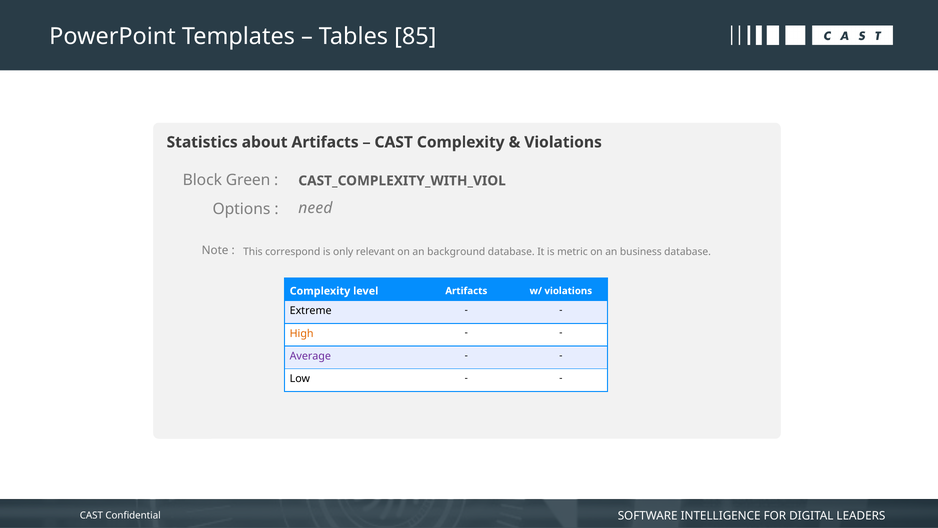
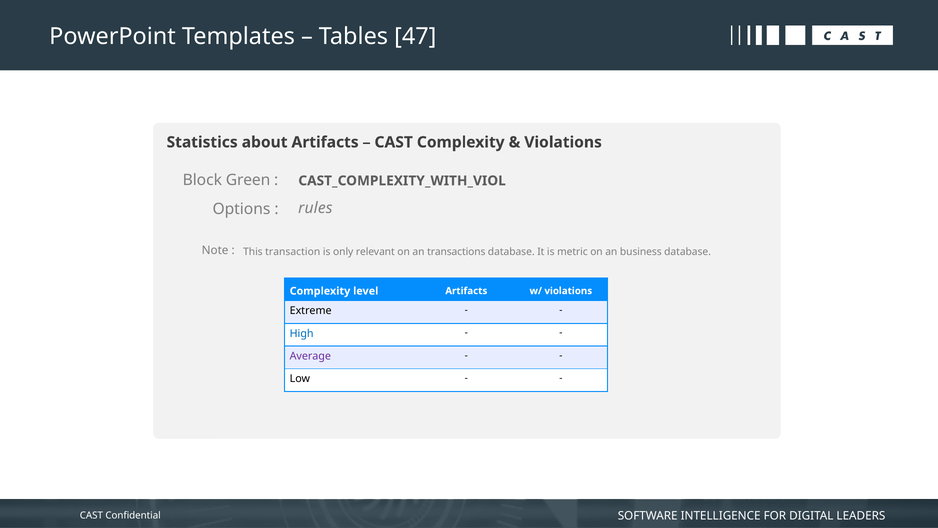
85: 85 -> 47
need: need -> rules
correspond: correspond -> transaction
background: background -> transactions
High colour: orange -> blue
